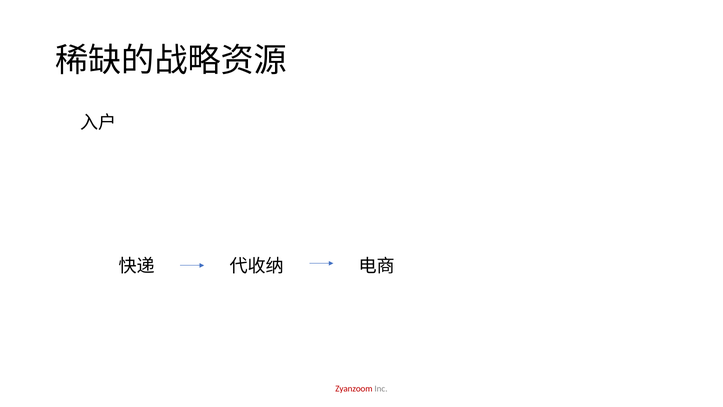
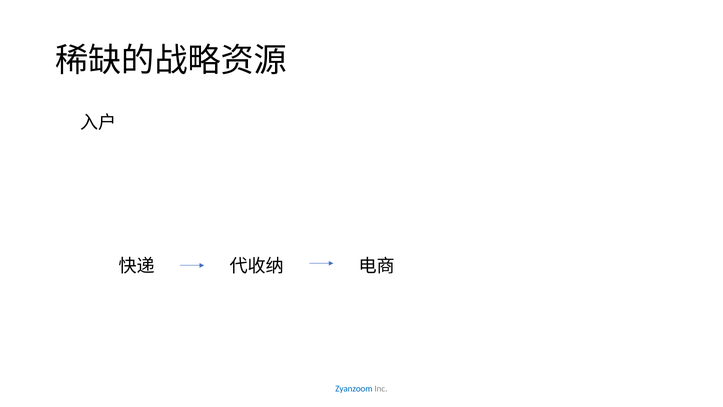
Zyanzoom colour: red -> blue
